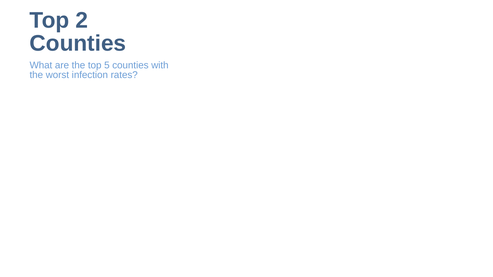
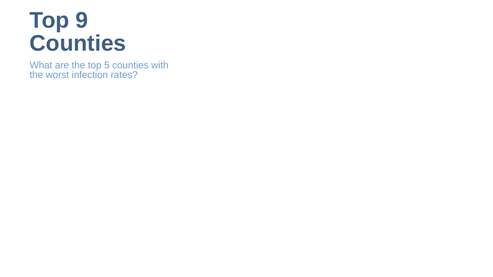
2: 2 -> 9
